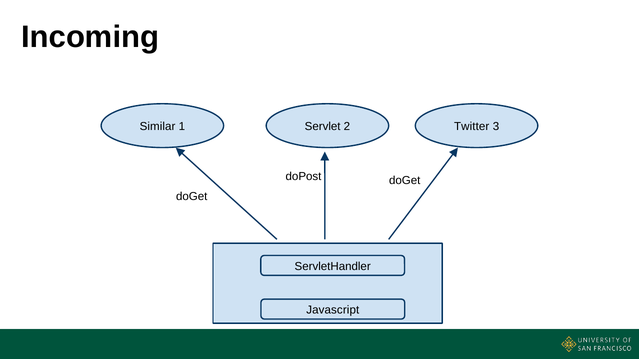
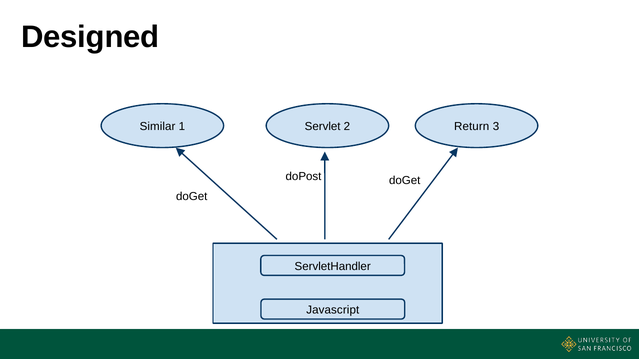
Incoming: Incoming -> Designed
Twitter: Twitter -> Return
